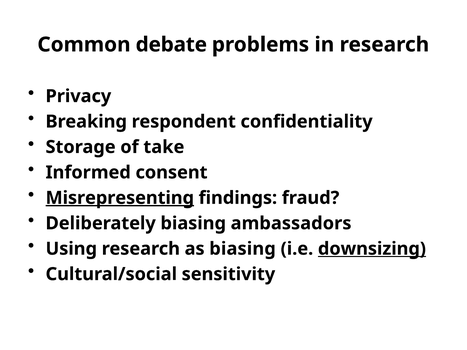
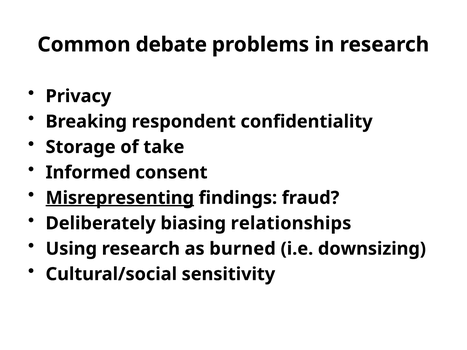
ambassadors: ambassadors -> relationships
as biasing: biasing -> burned
downsizing underline: present -> none
